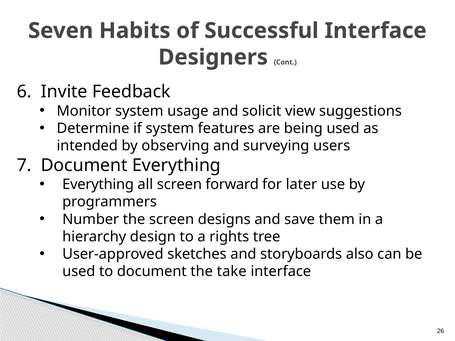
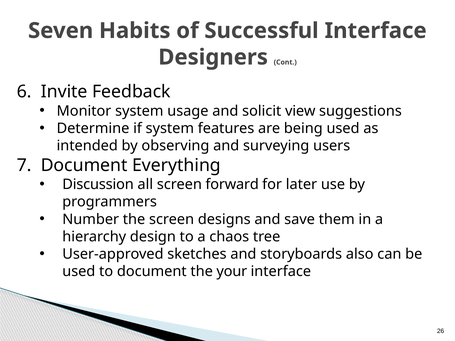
Everything at (98, 185): Everything -> Discussion
rights: rights -> chaos
take: take -> your
